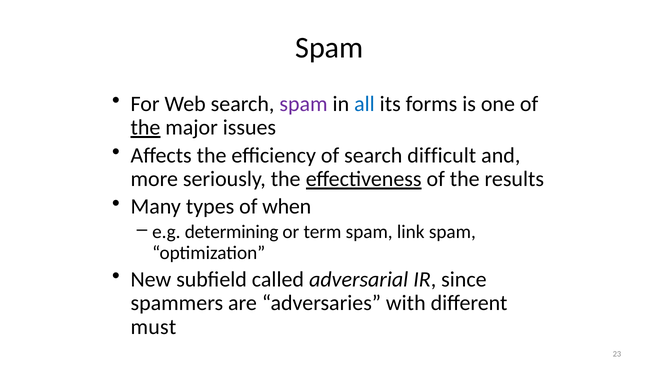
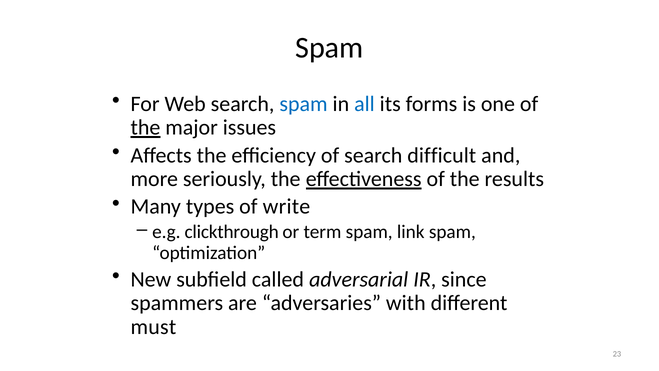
spam at (304, 104) colour: purple -> blue
when: when -> write
determining: determining -> clickthrough
